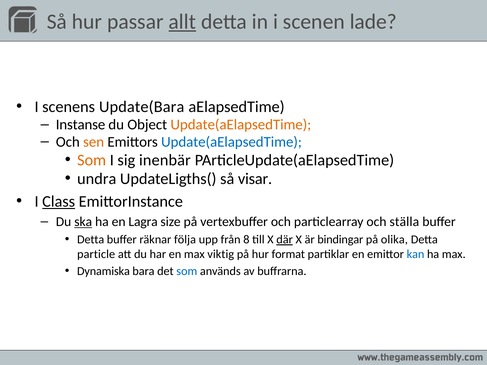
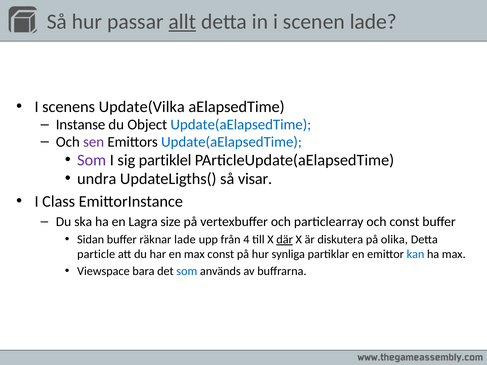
Update(Bara: Update(Bara -> Update(Vilka
Update(aElapsedTime at (241, 125) colour: orange -> blue
sen colour: orange -> purple
Som at (92, 160) colour: orange -> purple
inenbär: inenbär -> partiklel
Class underline: present -> none
ska underline: present -> none
och ställa: ställa -> const
Detta at (91, 240): Detta -> Sidan
räknar följa: följa -> lade
8: 8 -> 4
bindingar: bindingar -> diskutera
max viktig: viktig -> const
format: format -> synliga
Dynamiska: Dynamiska -> Viewspace
